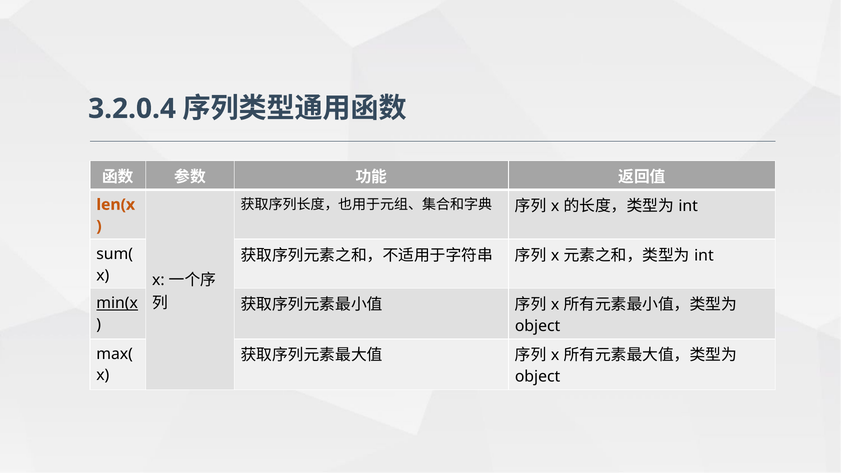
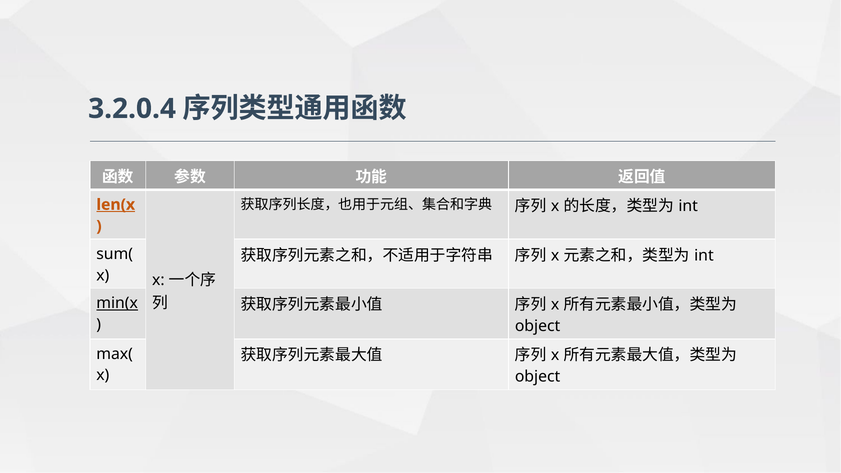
len(x underline: none -> present
